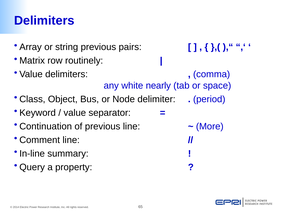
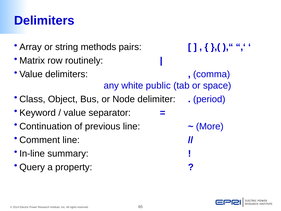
string previous: previous -> methods
nearly: nearly -> public
